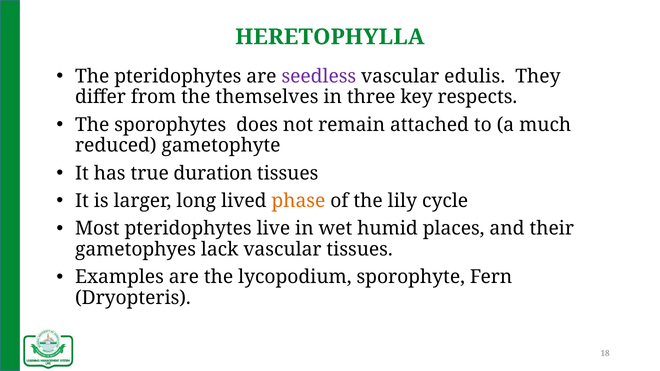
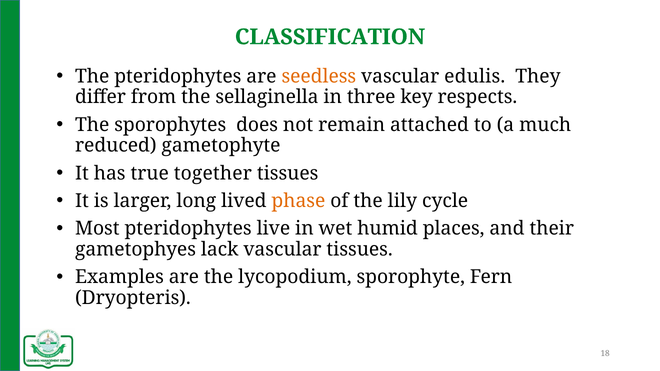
HERETOPHYLLA: HERETOPHYLLA -> CLASSIFICATION
seedless colour: purple -> orange
themselves: themselves -> sellaginella
duration: duration -> together
